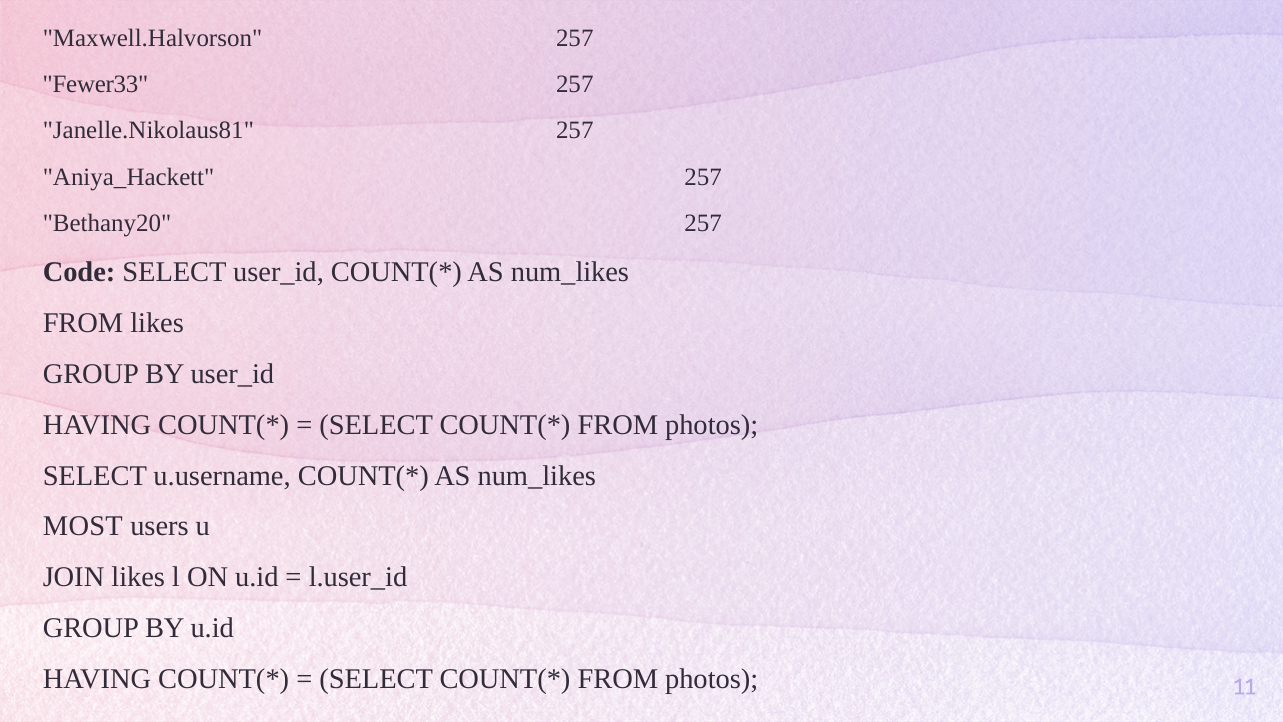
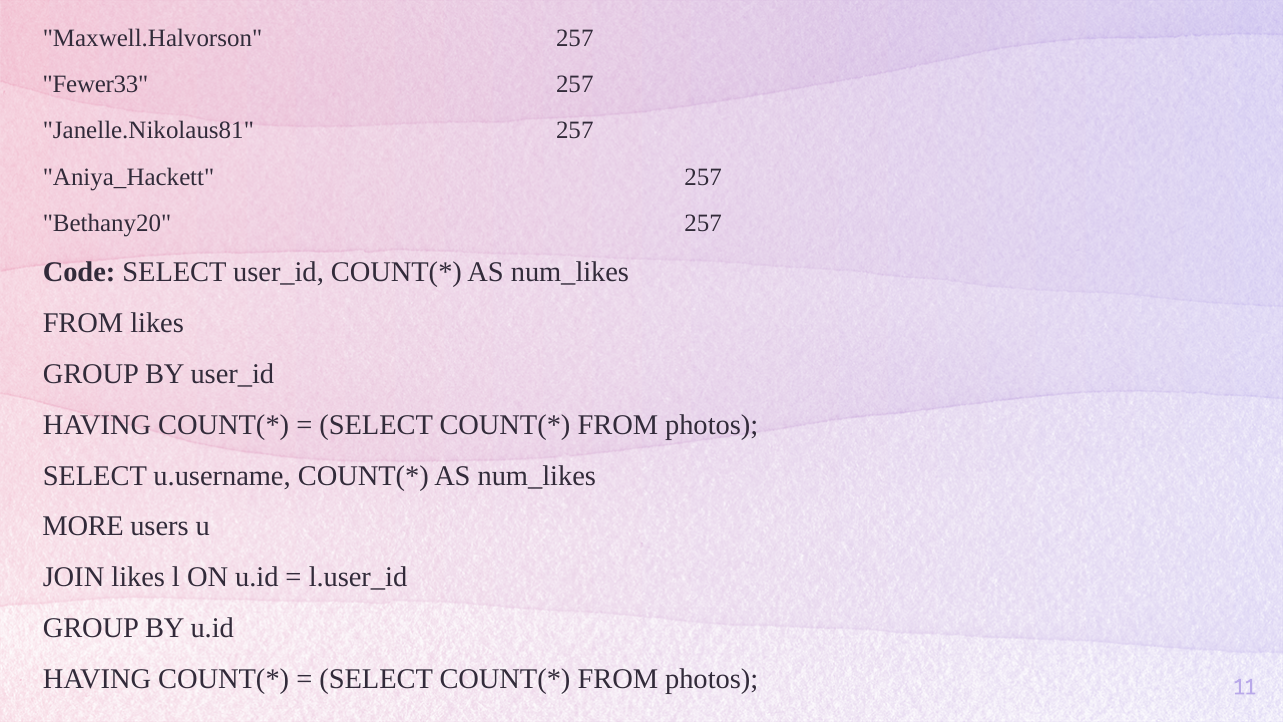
MOST: MOST -> MORE
